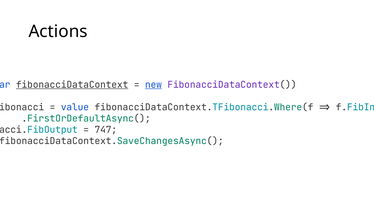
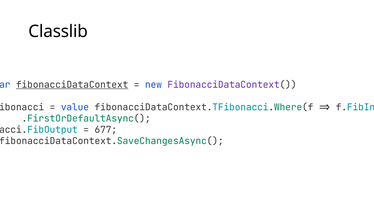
Actions: Actions -> Classlib
new underline: present -> none
747: 747 -> 677
